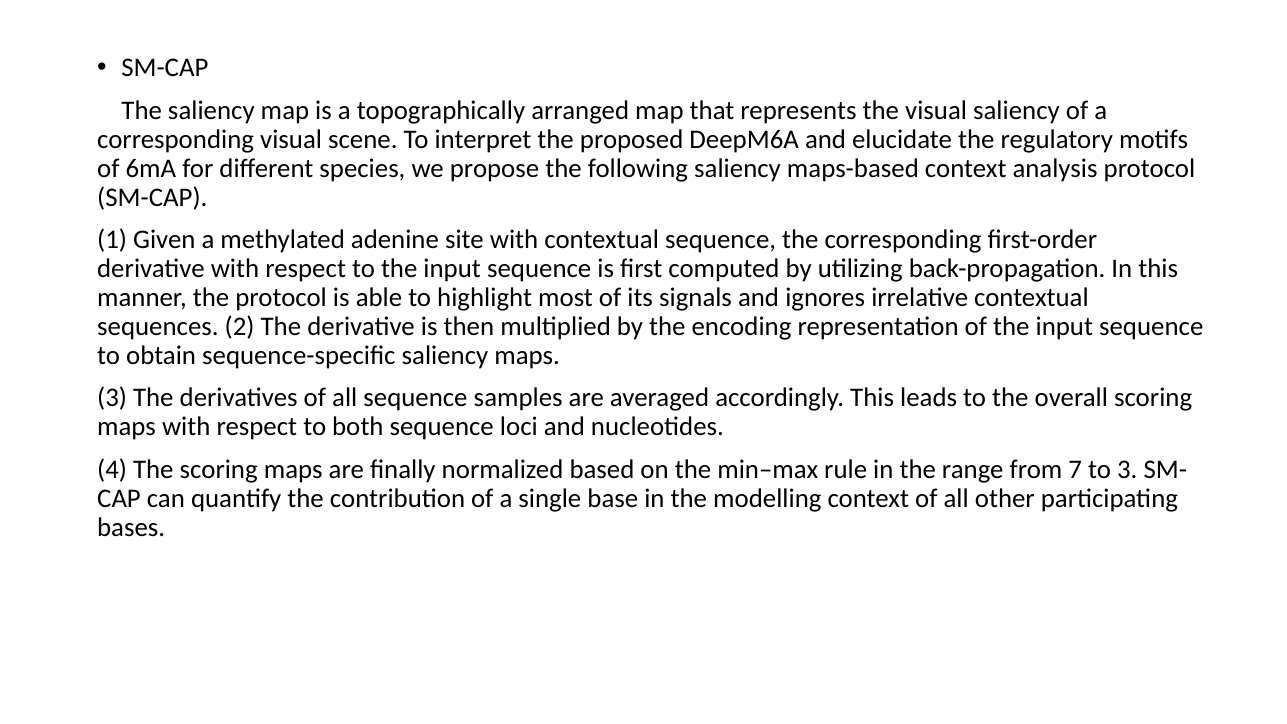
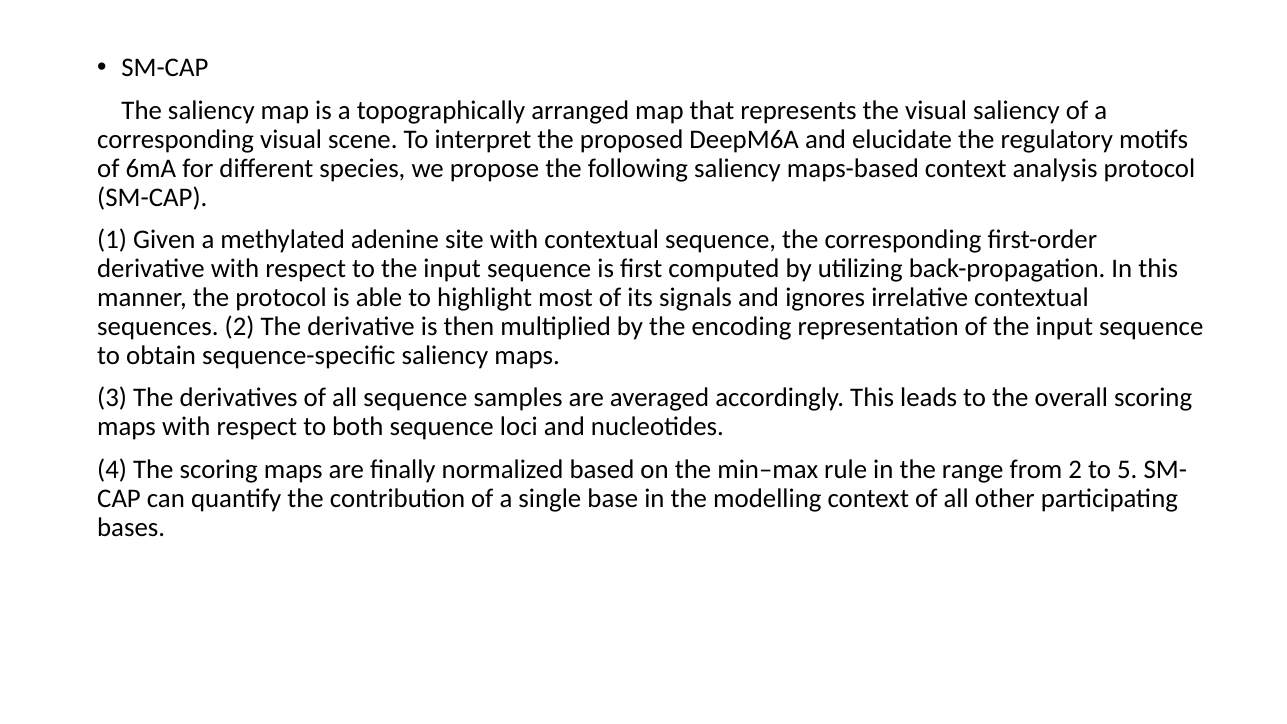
from 7: 7 -> 2
to 3: 3 -> 5
